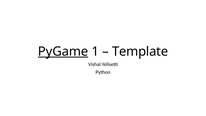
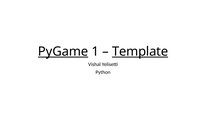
Template underline: none -> present
